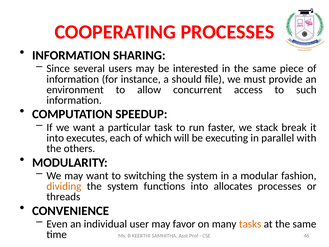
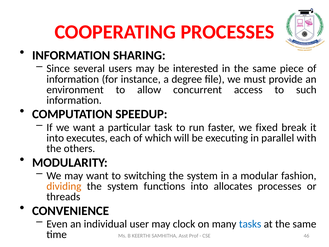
should: should -> degree
stack: stack -> fixed
favor: favor -> clock
tasks colour: orange -> blue
